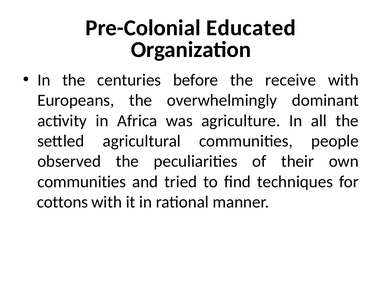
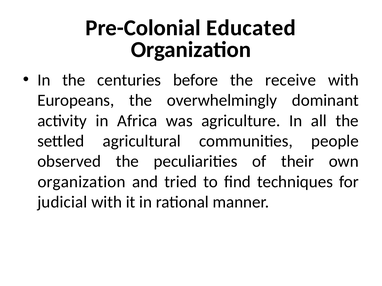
communities at (82, 182): communities -> organization
cottons: cottons -> judicial
